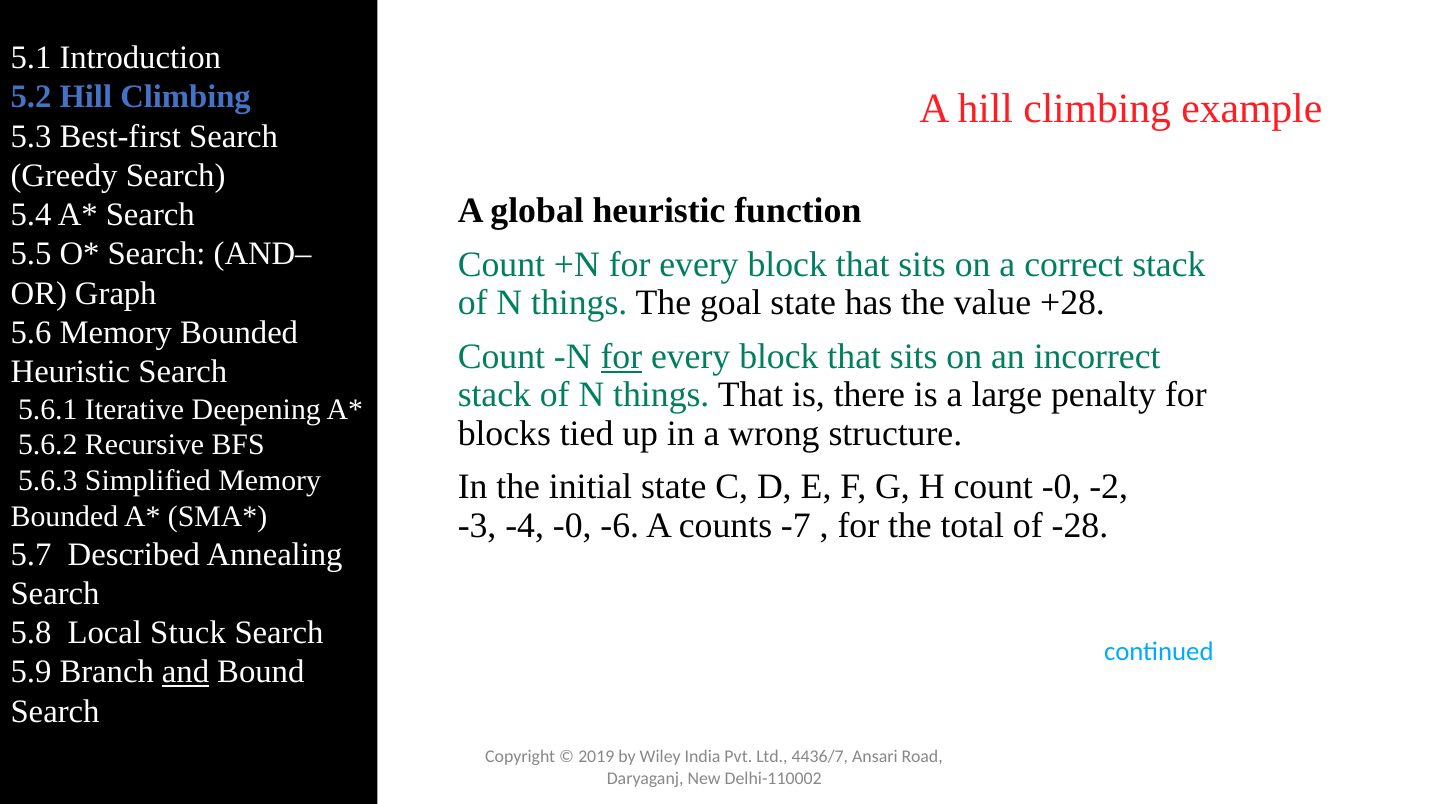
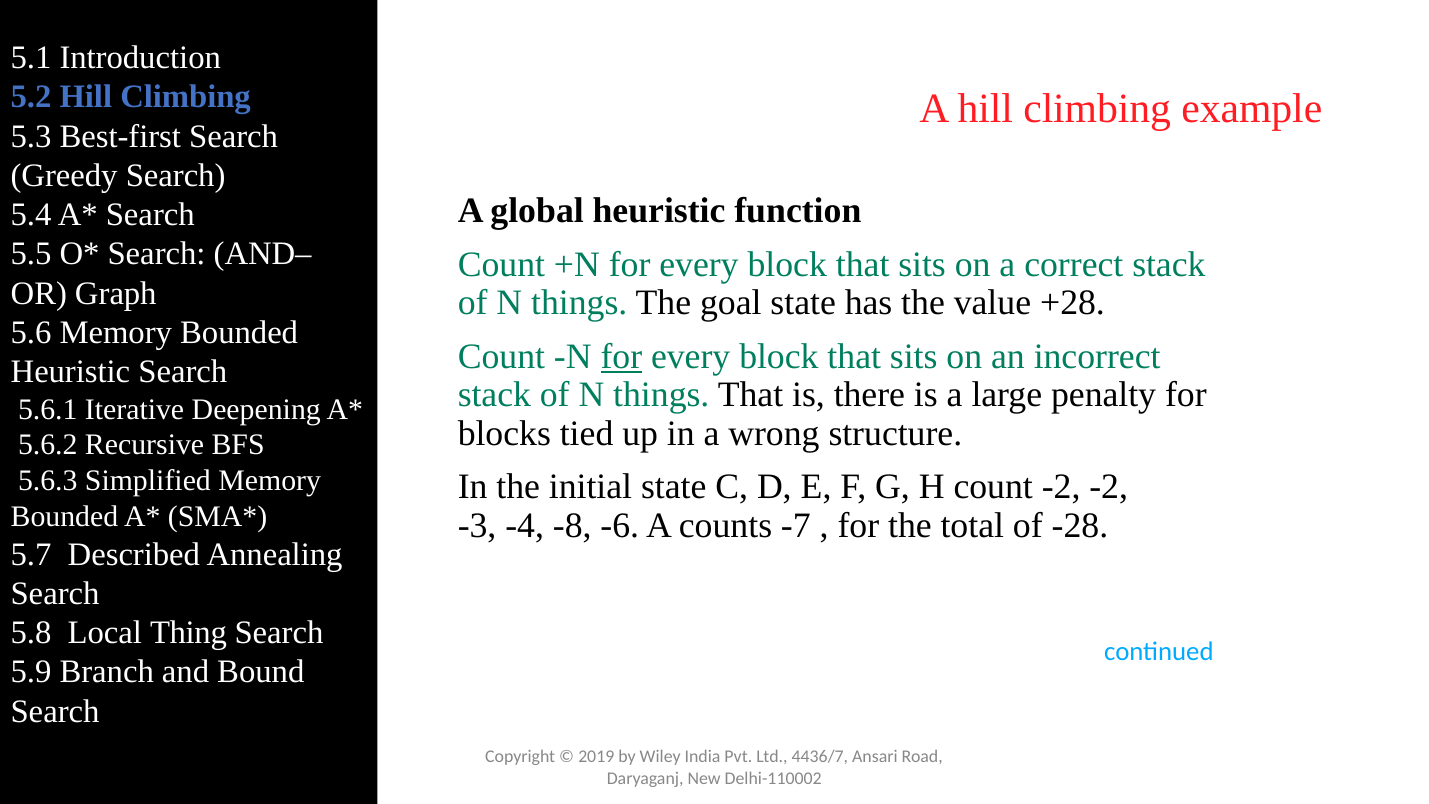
count -0: -0 -> -2
-4 -0: -0 -> -8
Stuck: Stuck -> Thing
and underline: present -> none
